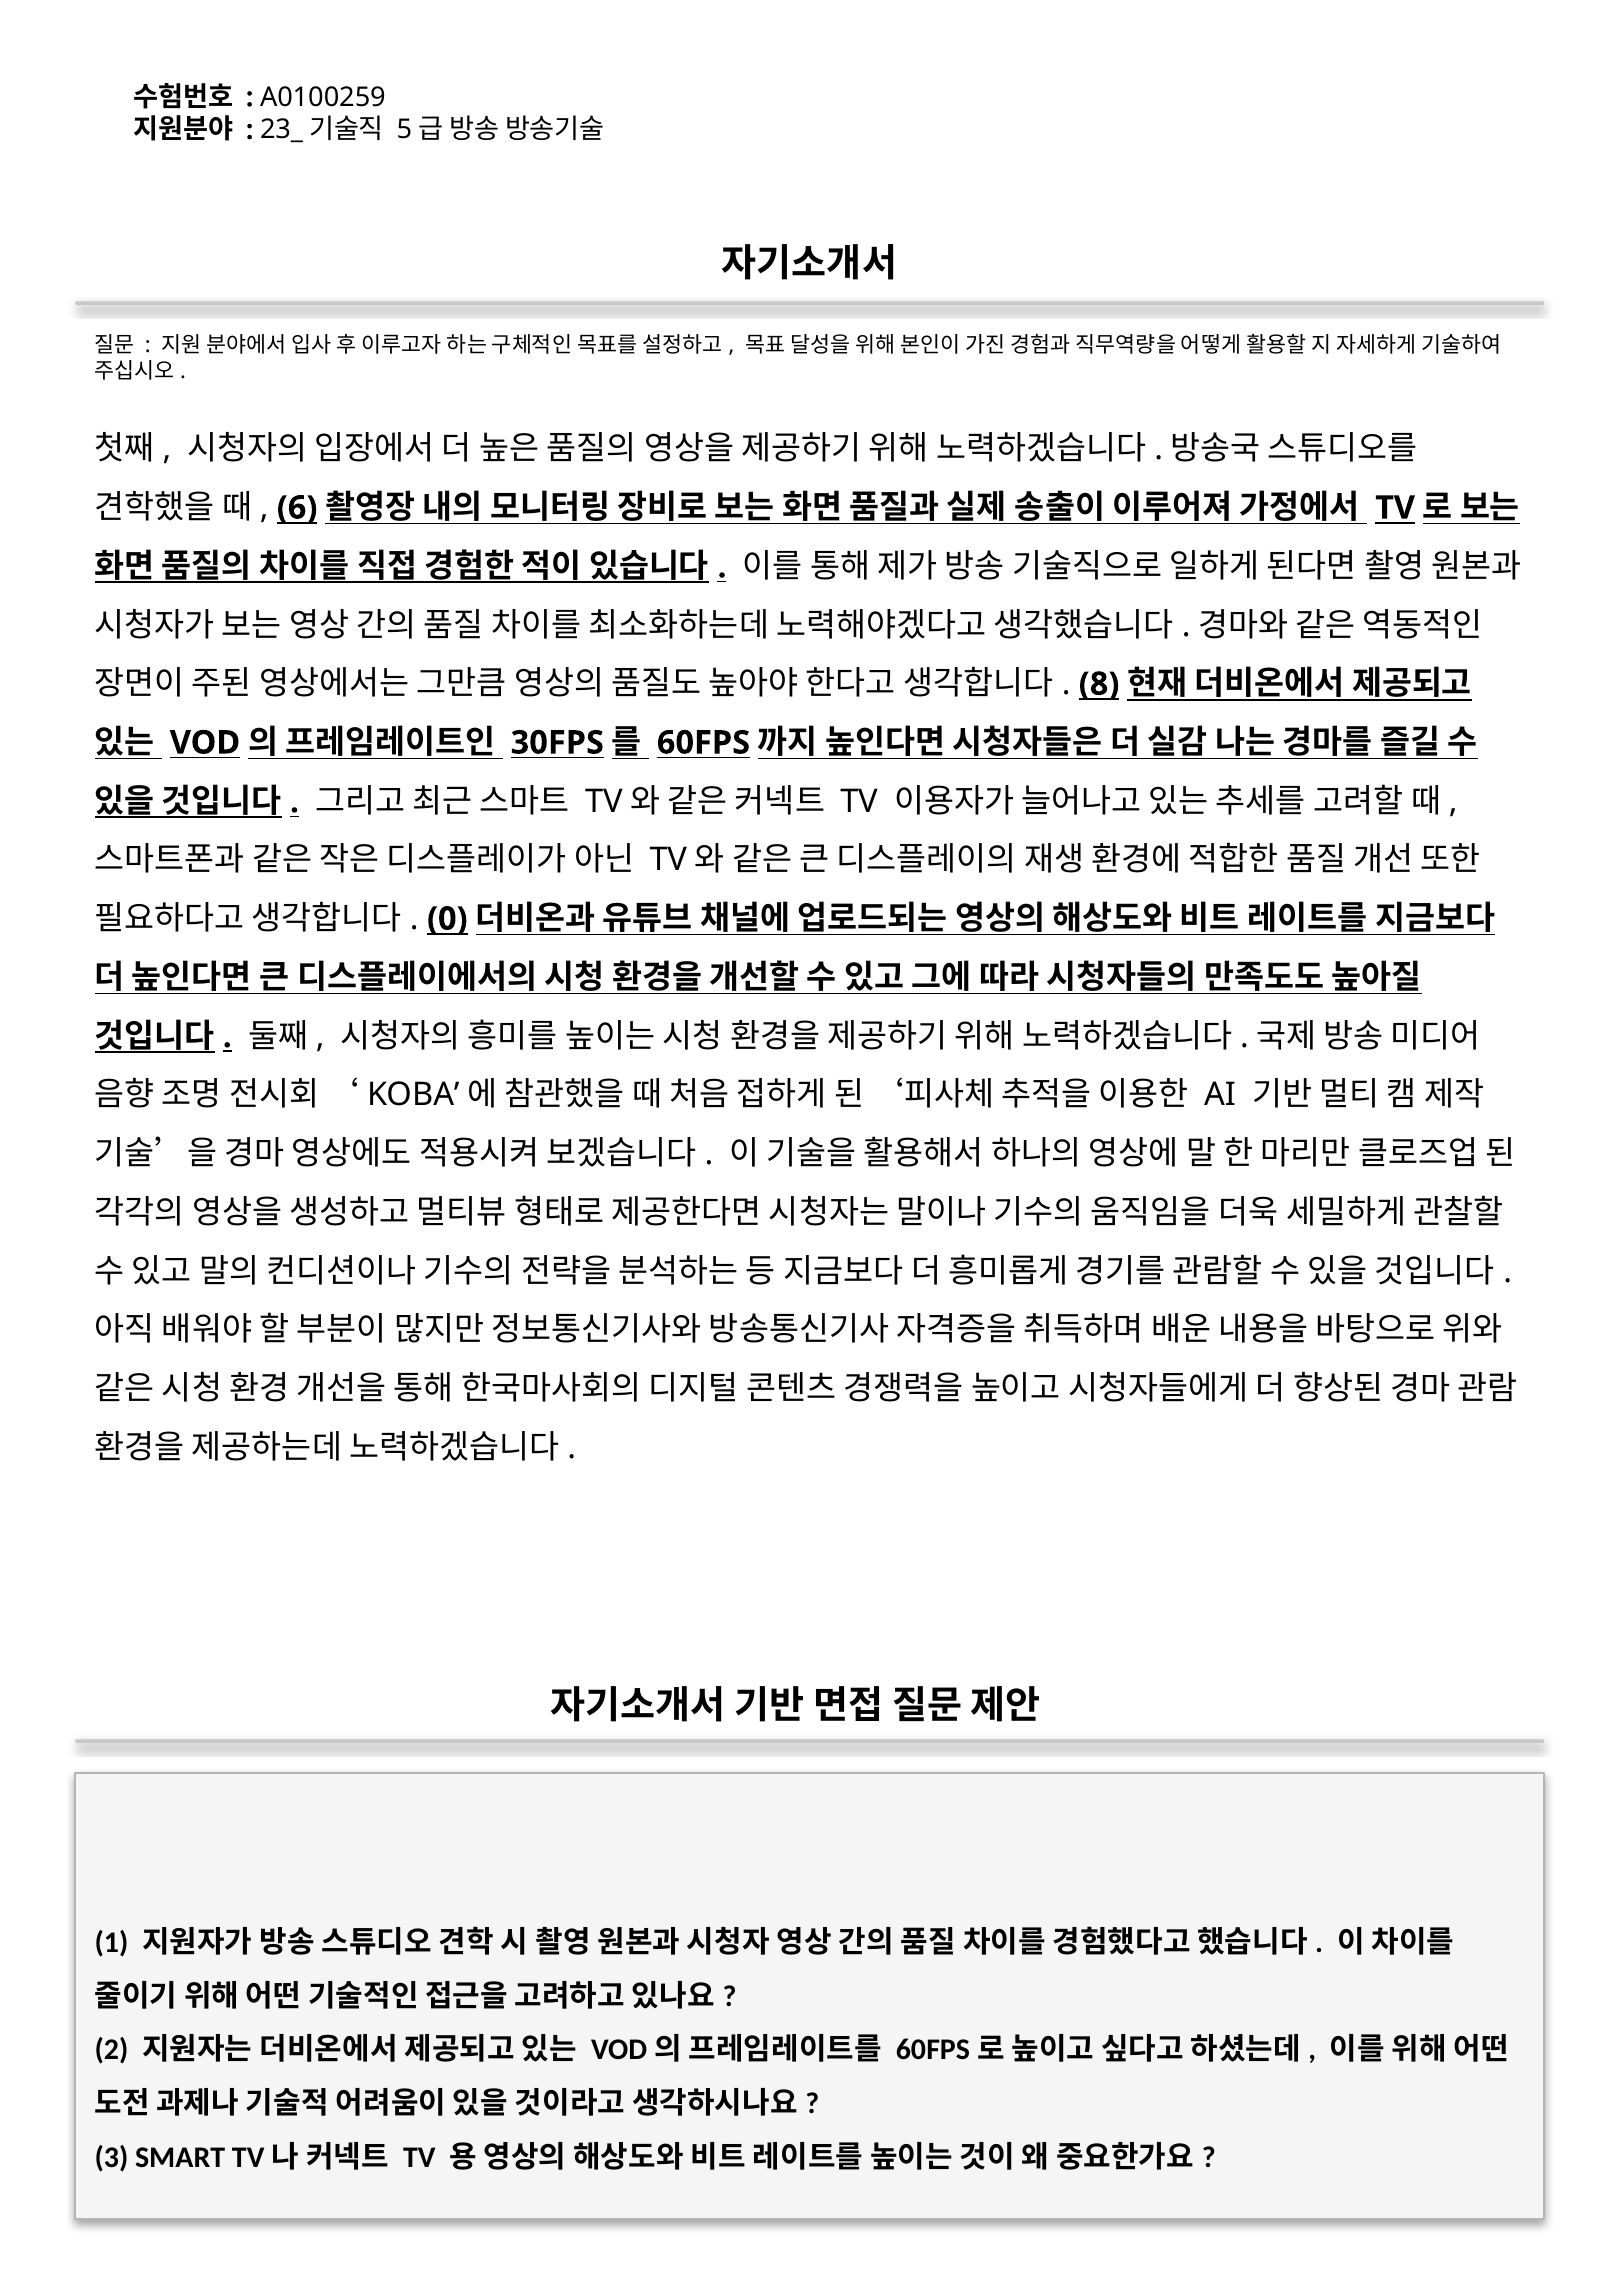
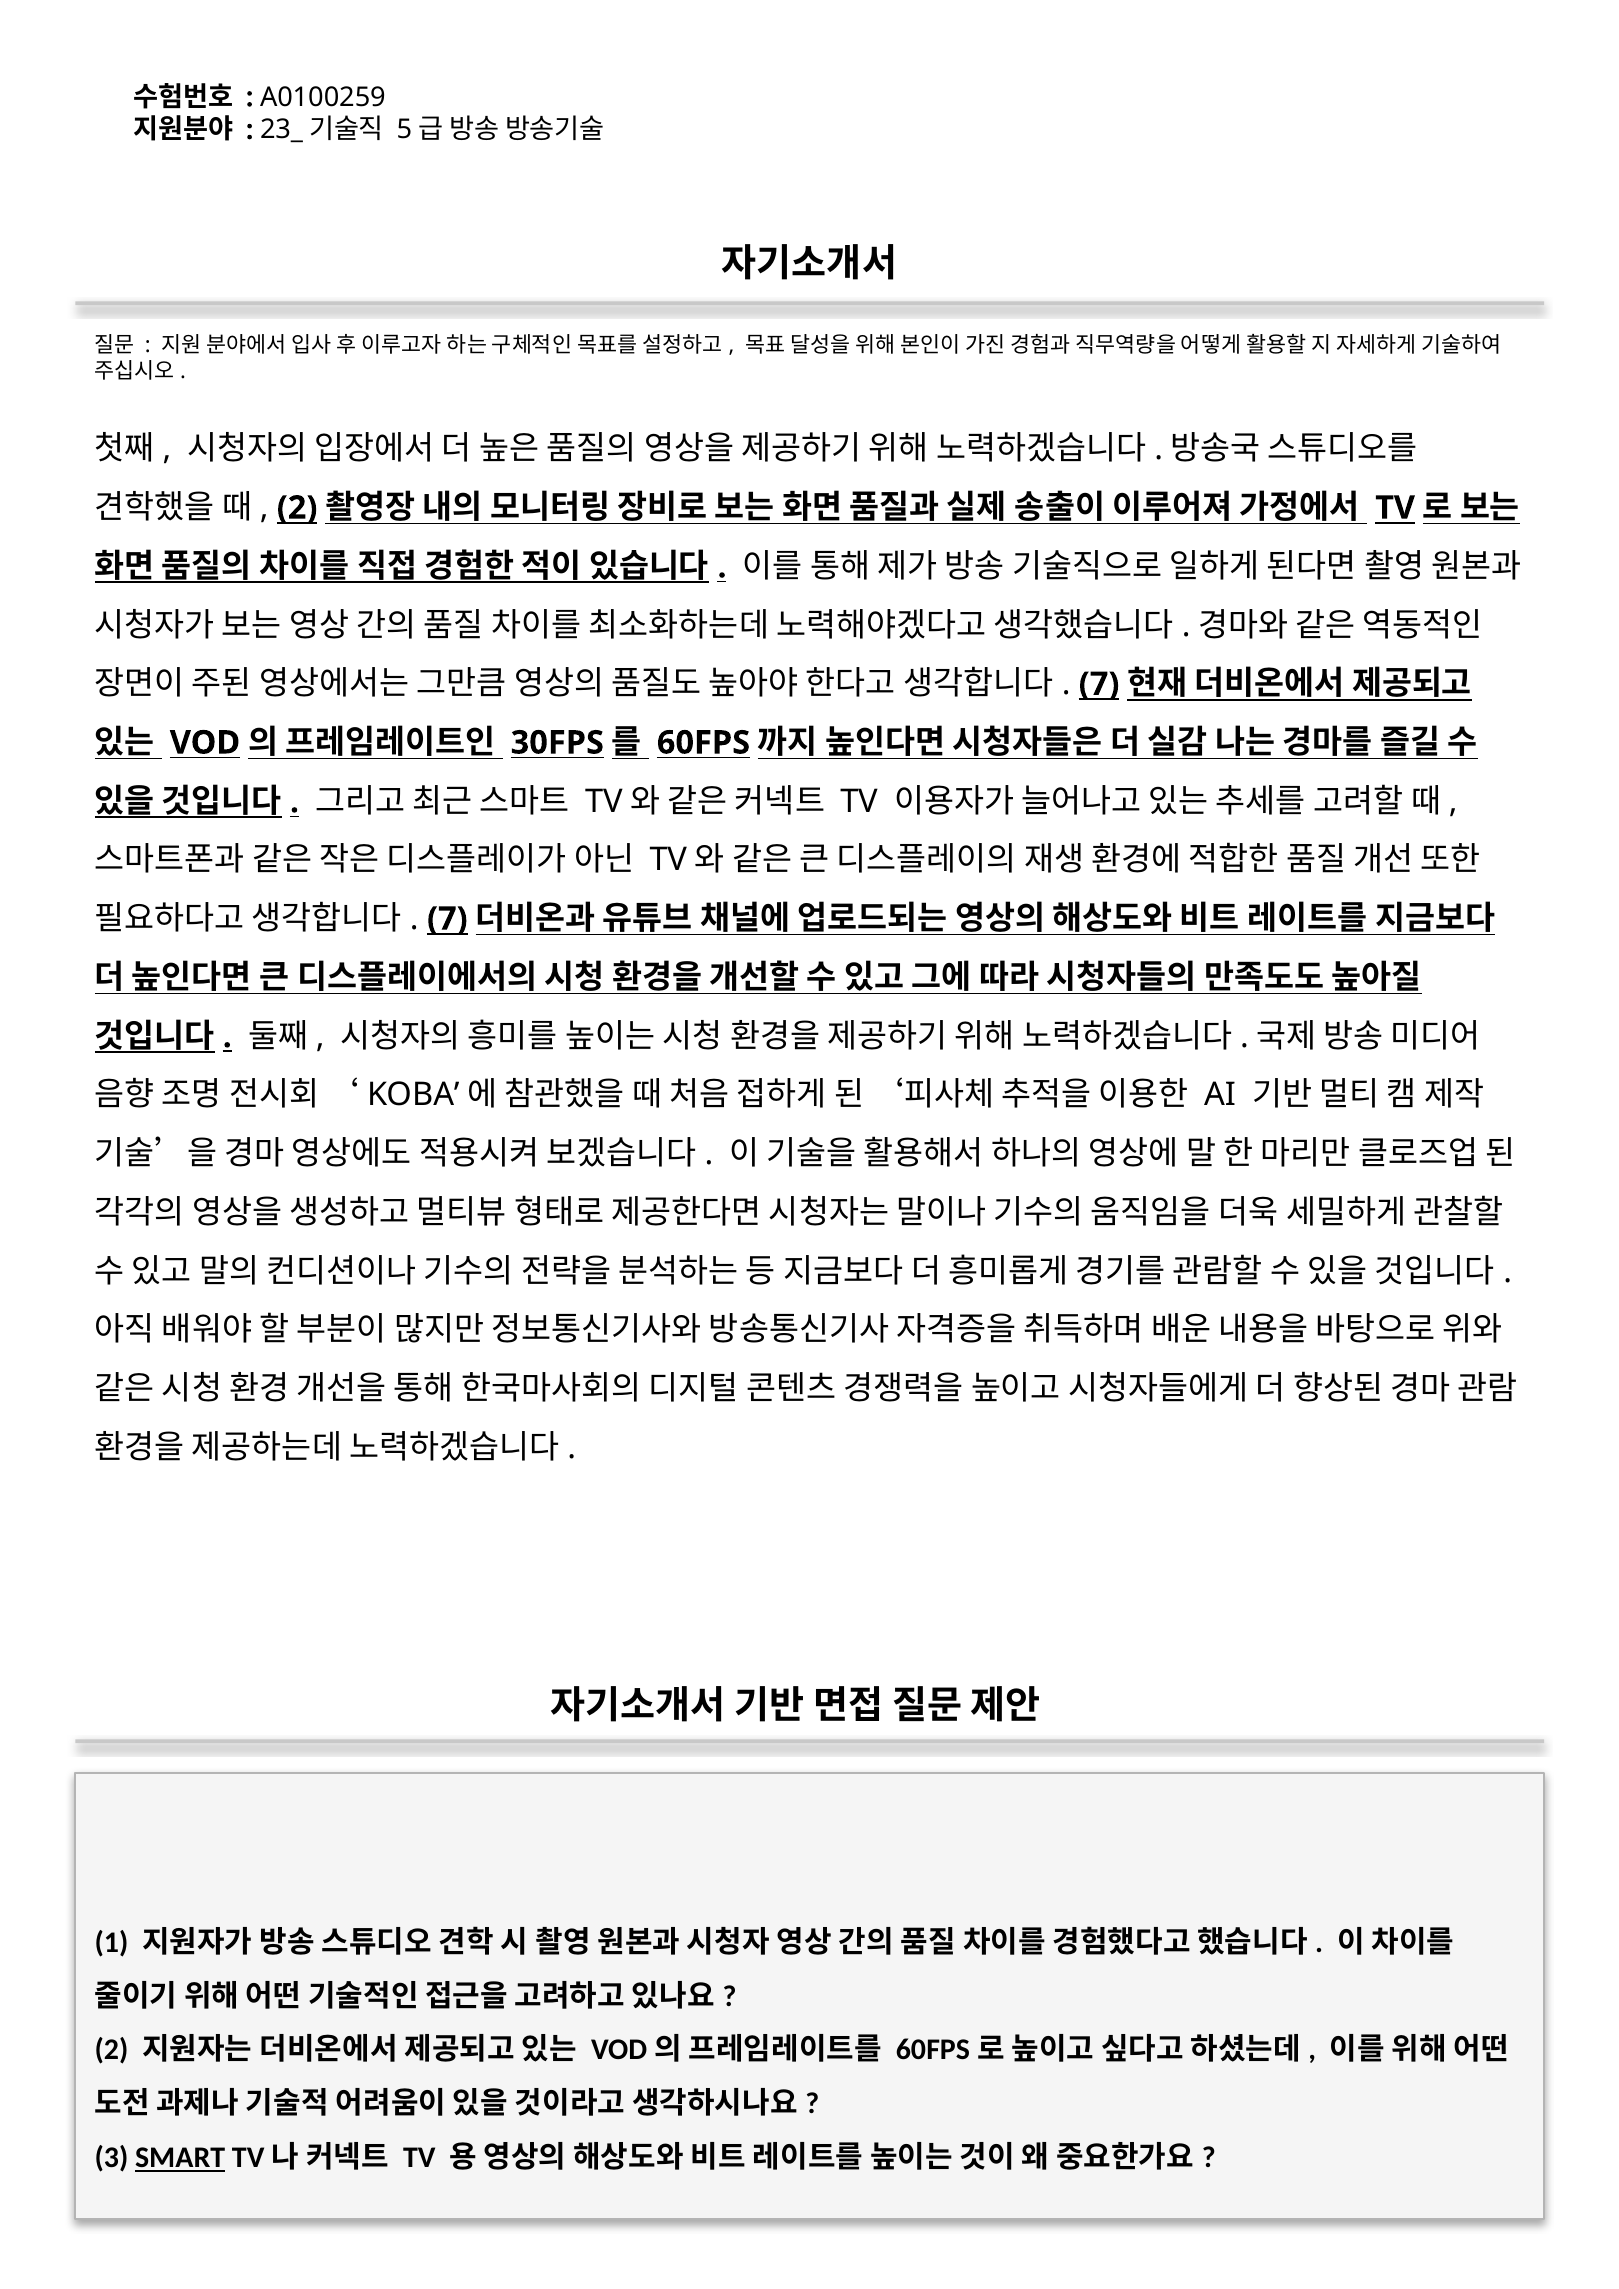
6 at (297, 508): 6 -> 2
8 at (1099, 684): 8 -> 7
0 at (447, 919): 0 -> 7
SMART underline: none -> present
